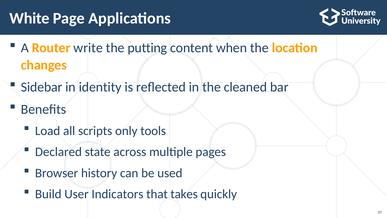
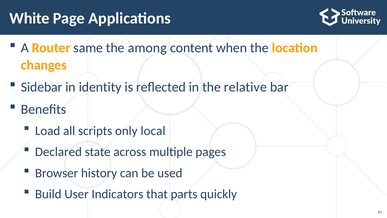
write: write -> same
putting: putting -> among
cleaned: cleaned -> relative
tools: tools -> local
takes: takes -> parts
